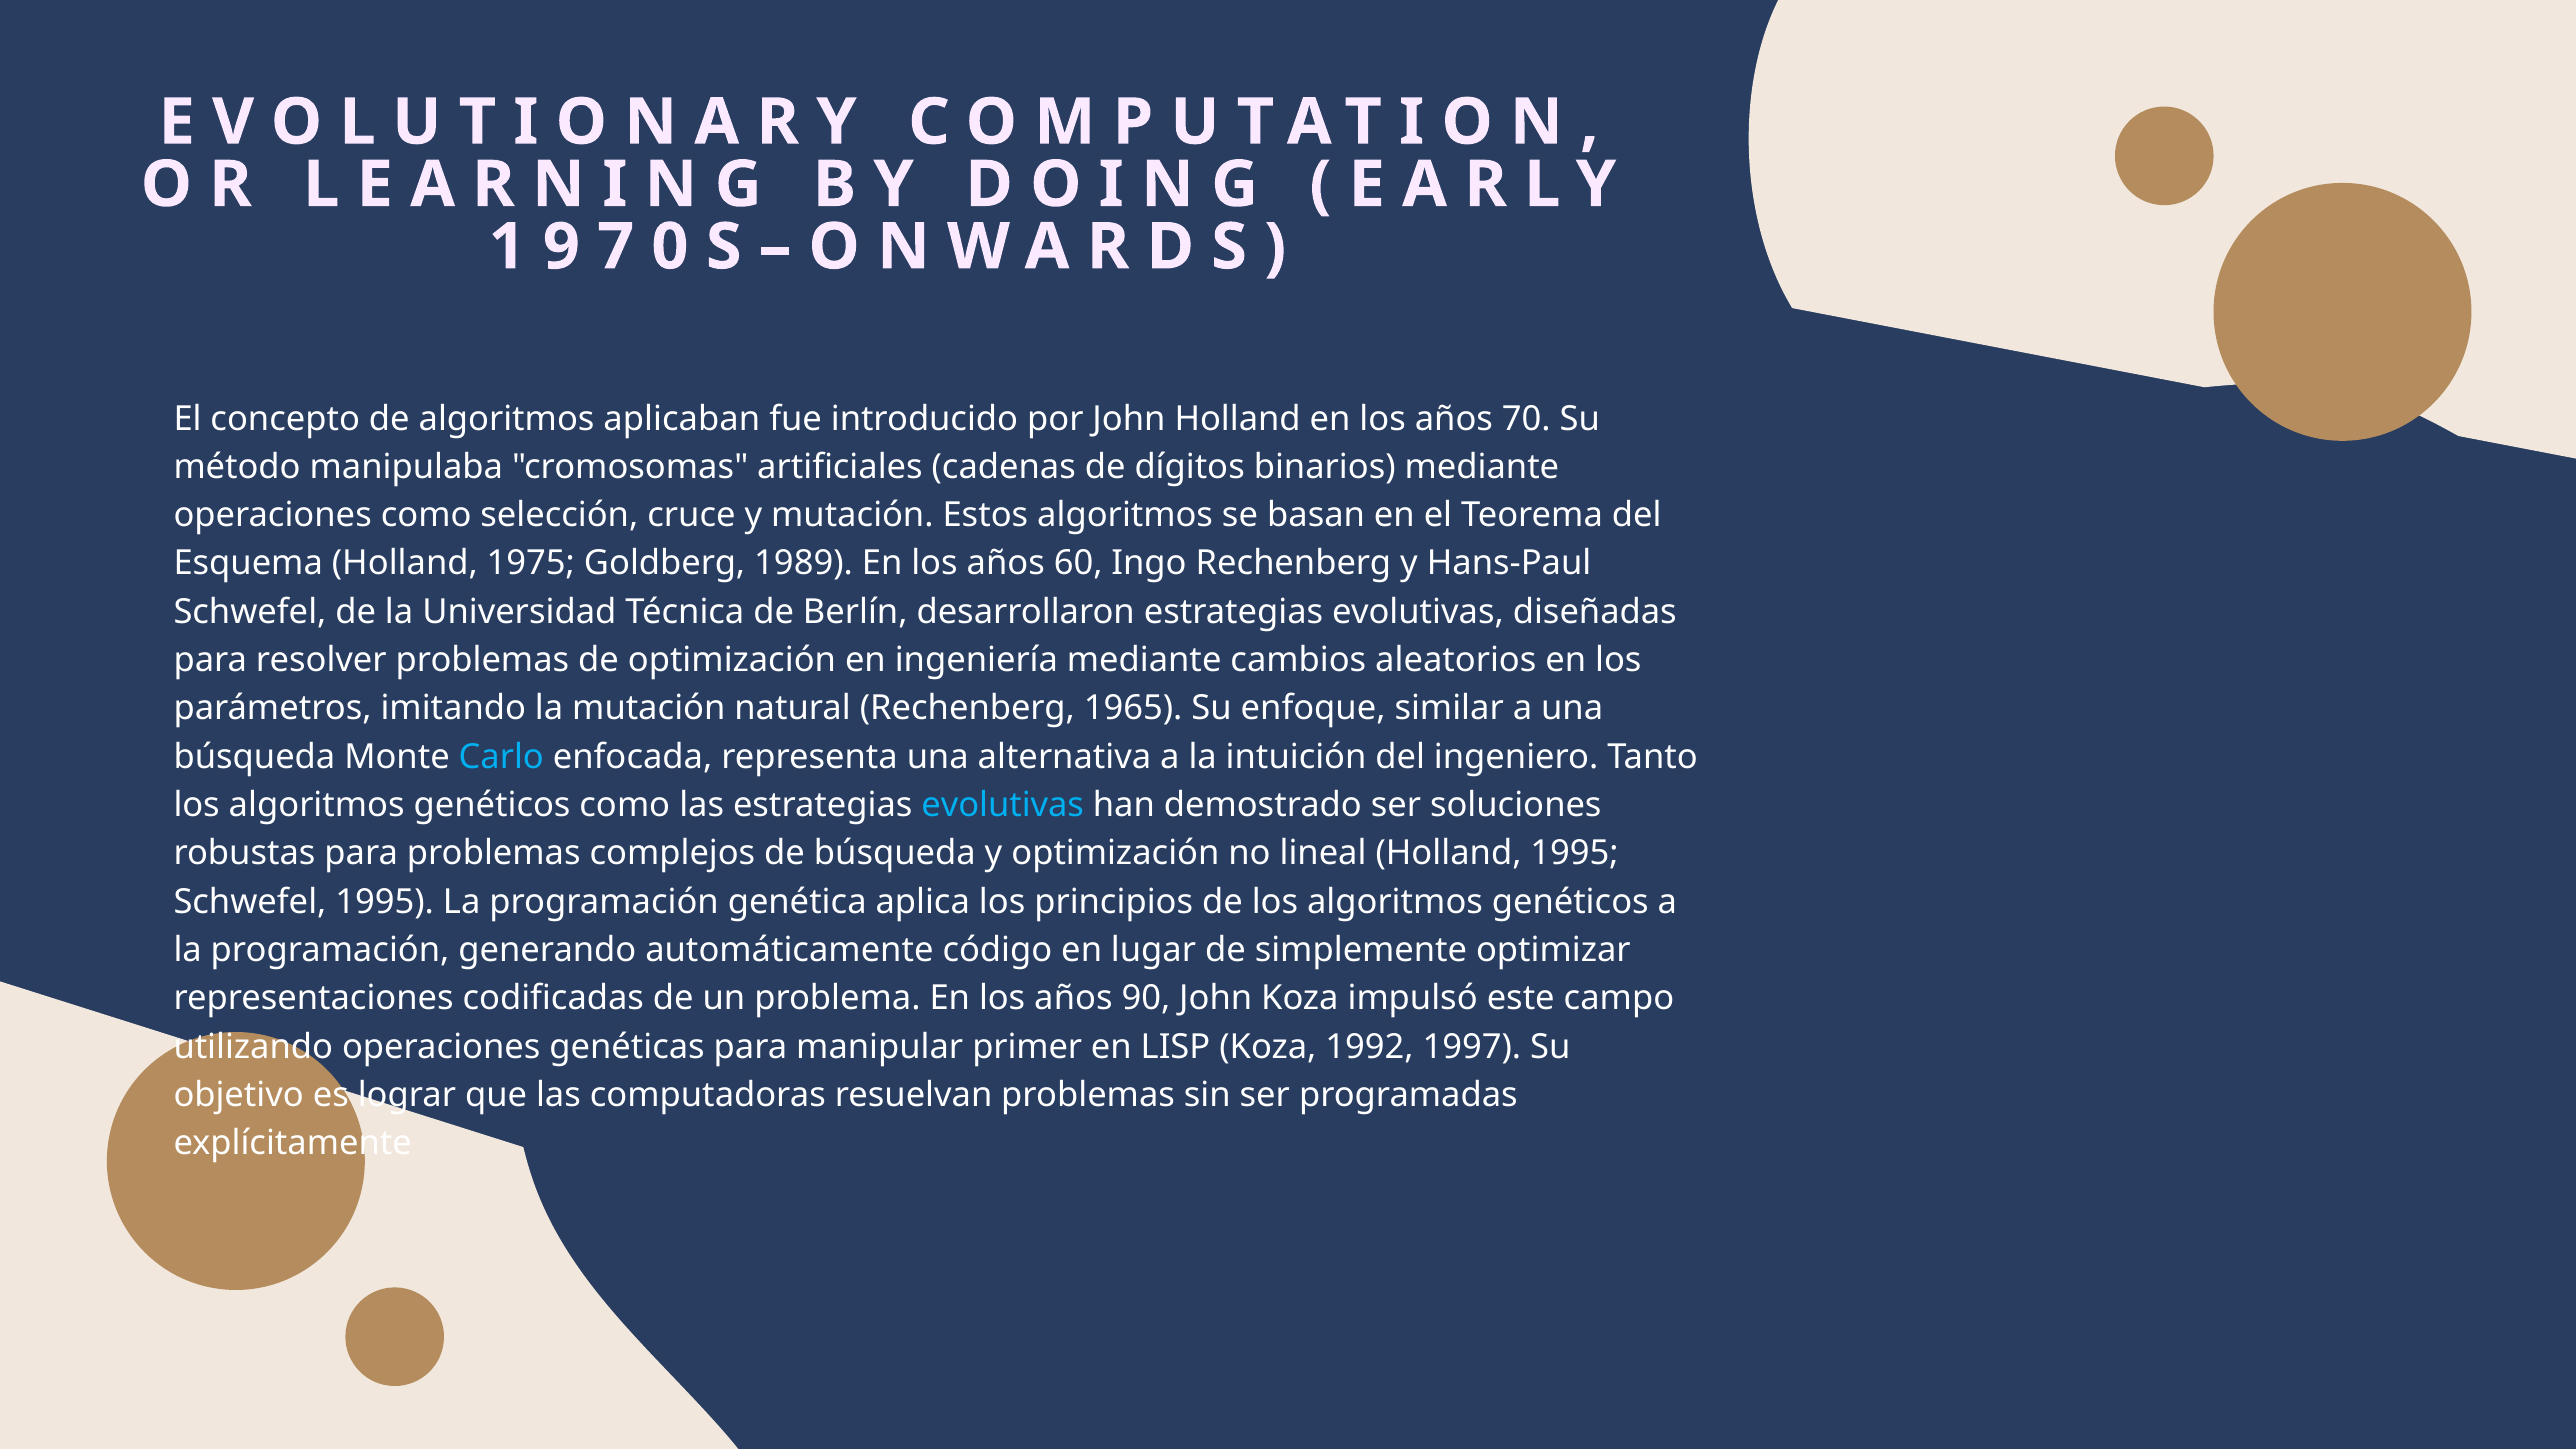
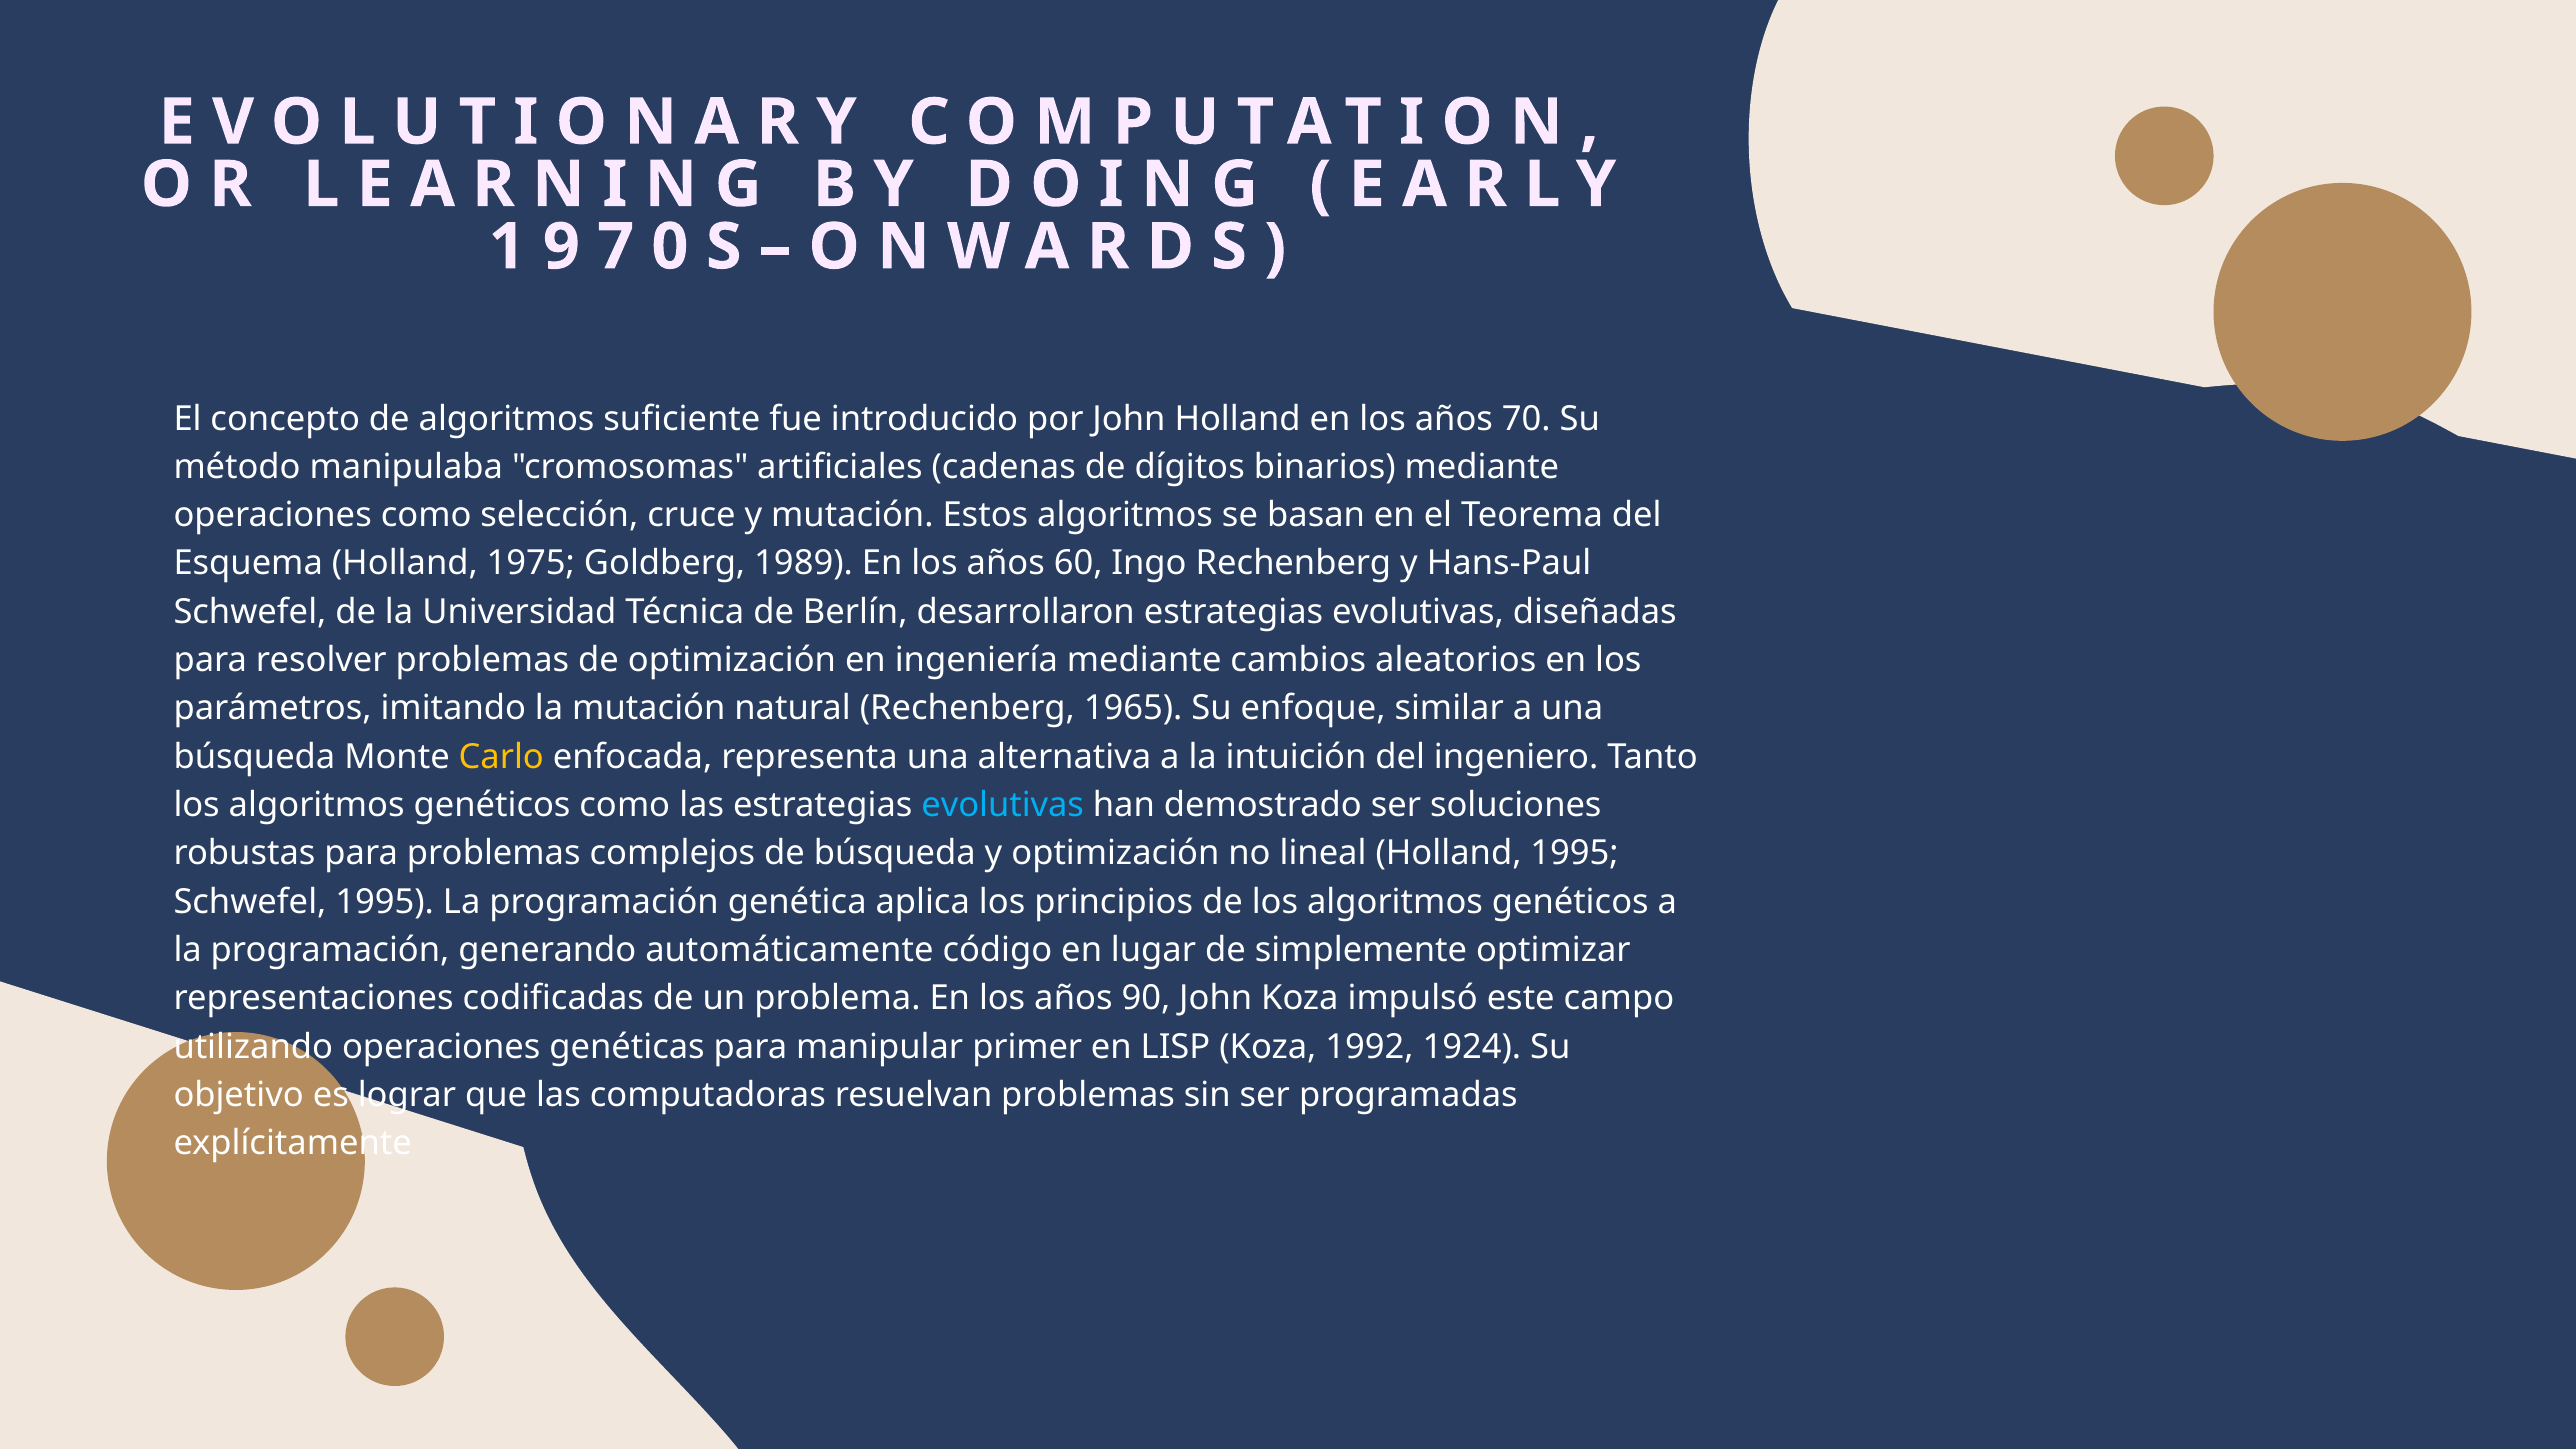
aplicaban: aplicaban -> suficiente
Carlo colour: light blue -> yellow
1997: 1997 -> 1924
